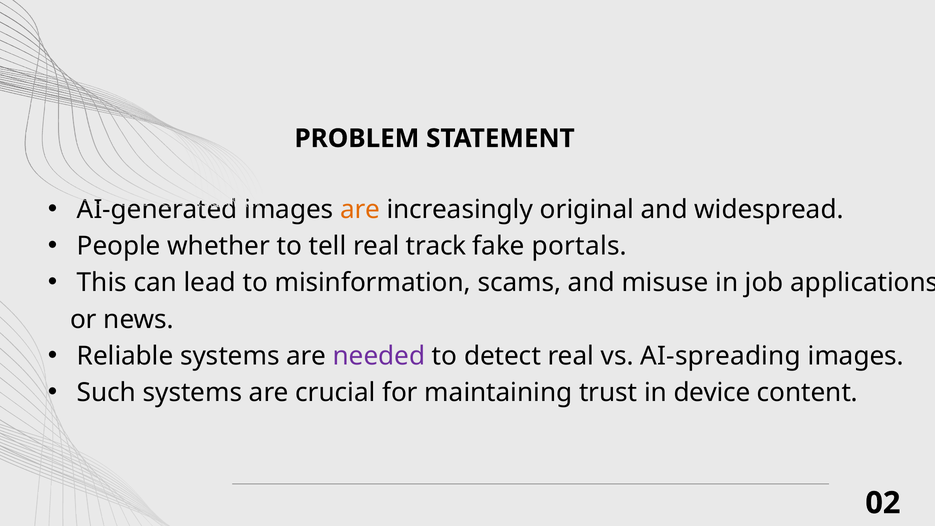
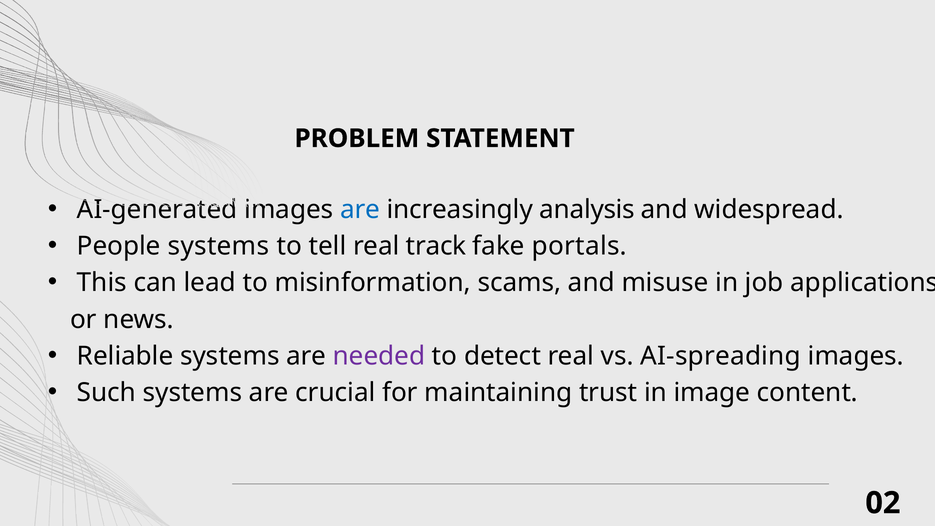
are at (360, 210) colour: orange -> blue
original: original -> analysis
People whether: whether -> systems
device: device -> image
